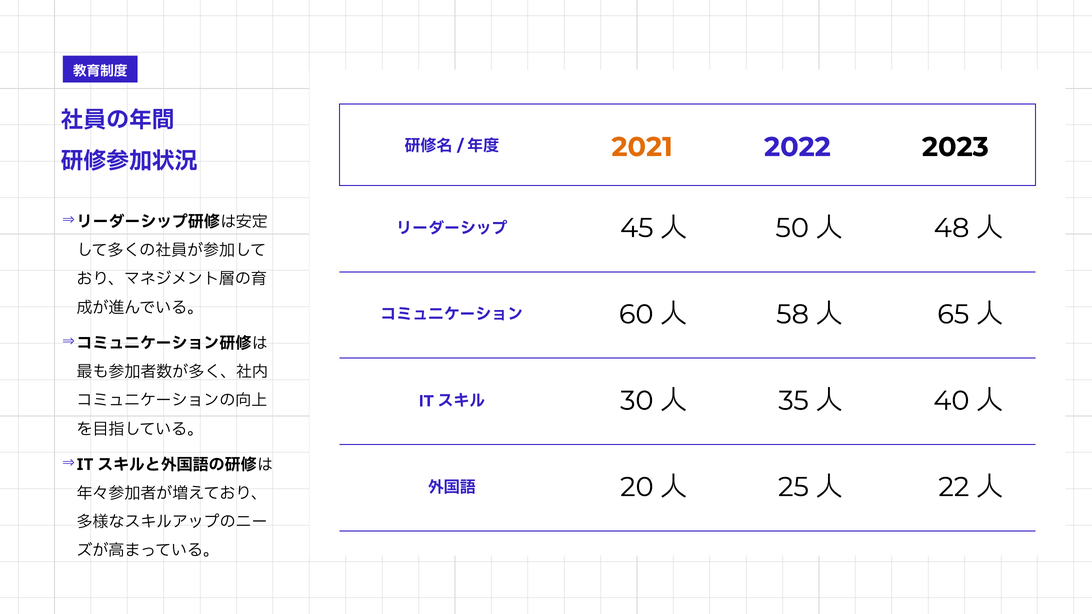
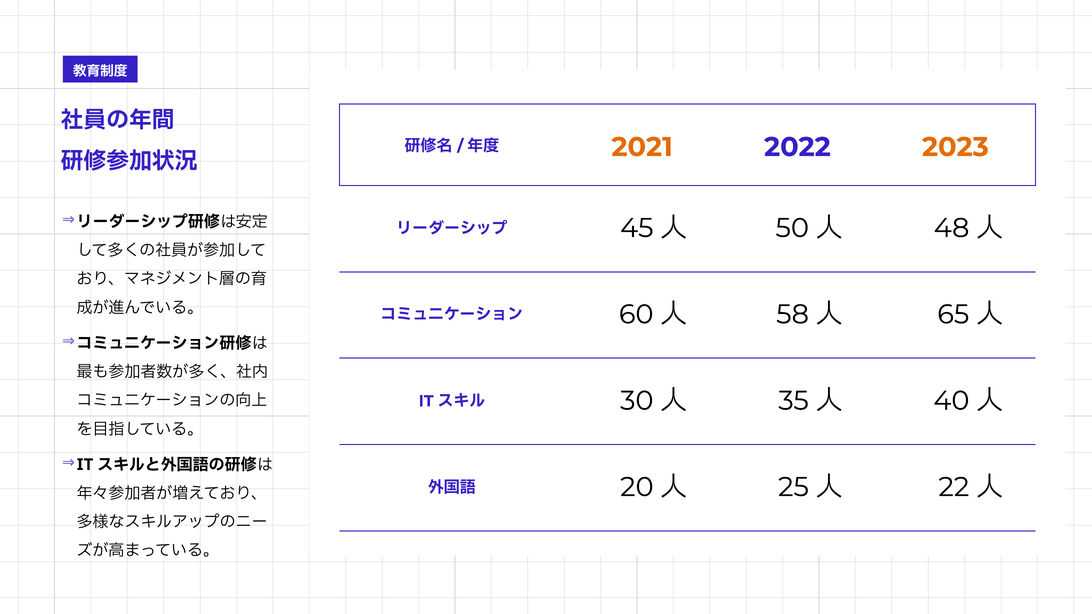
2023 colour: black -> orange
